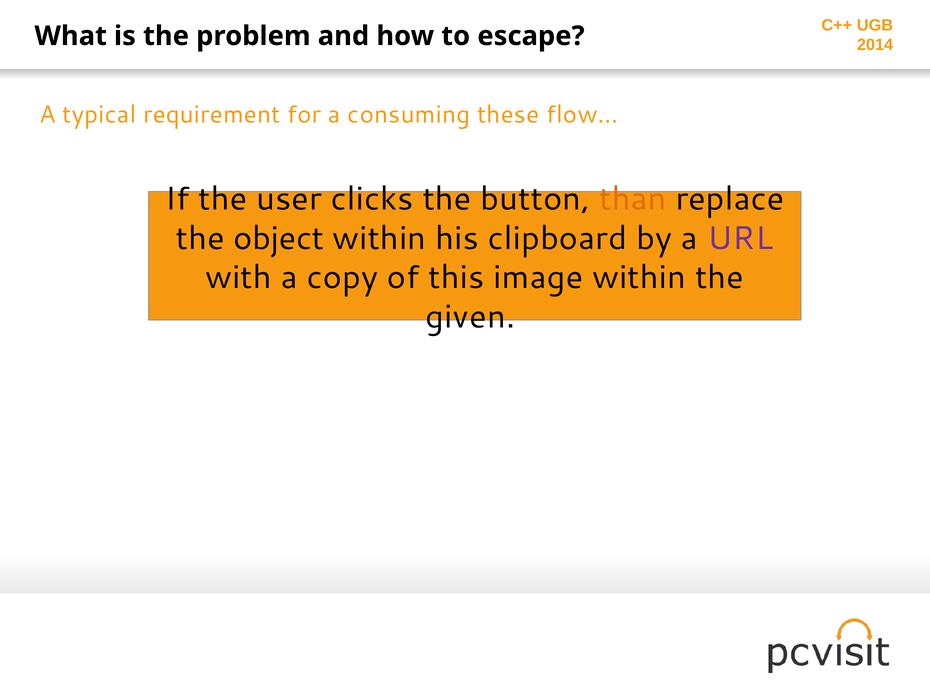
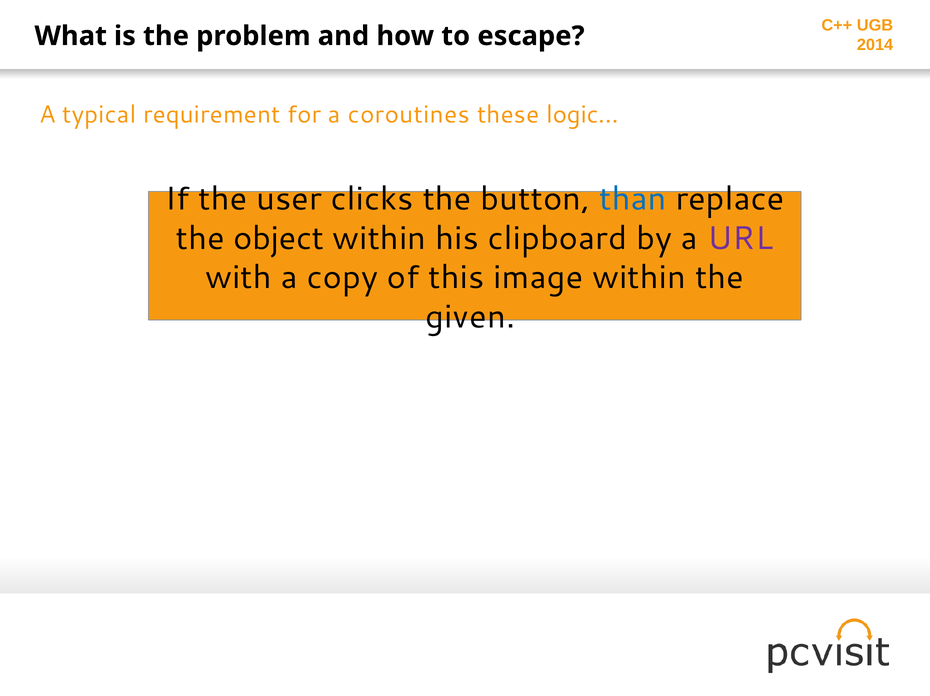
consuming: consuming -> coroutines
flow…: flow… -> logic…
than colour: orange -> blue
